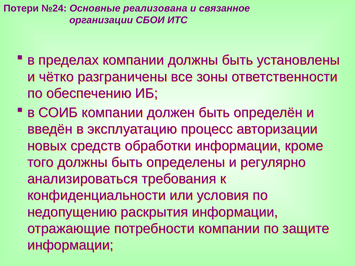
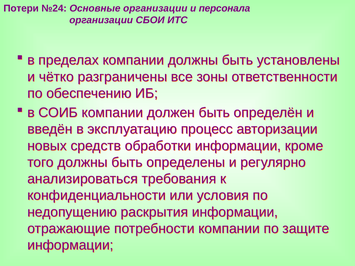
Основные реализована: реализована -> организации
связанное: связанное -> персонала
